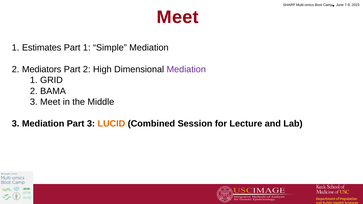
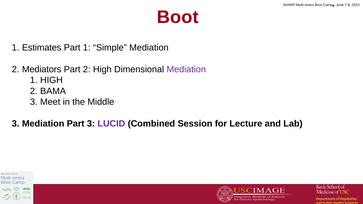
Meet at (178, 17): Meet -> Boot
1 GRID: GRID -> HIGH
LUCID colour: orange -> purple
